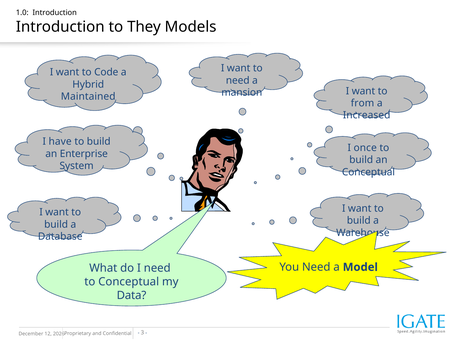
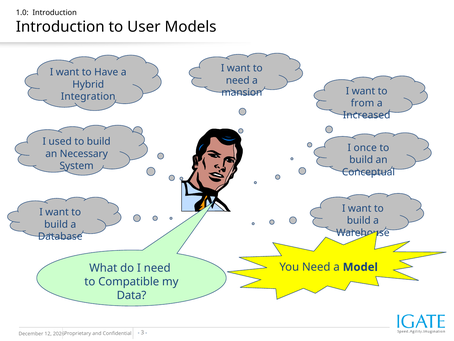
They: They -> User
Code: Code -> Have
Maintained: Maintained -> Integration
have: have -> used
Enterprise: Enterprise -> Necessary
to Conceptual: Conceptual -> Compatible
